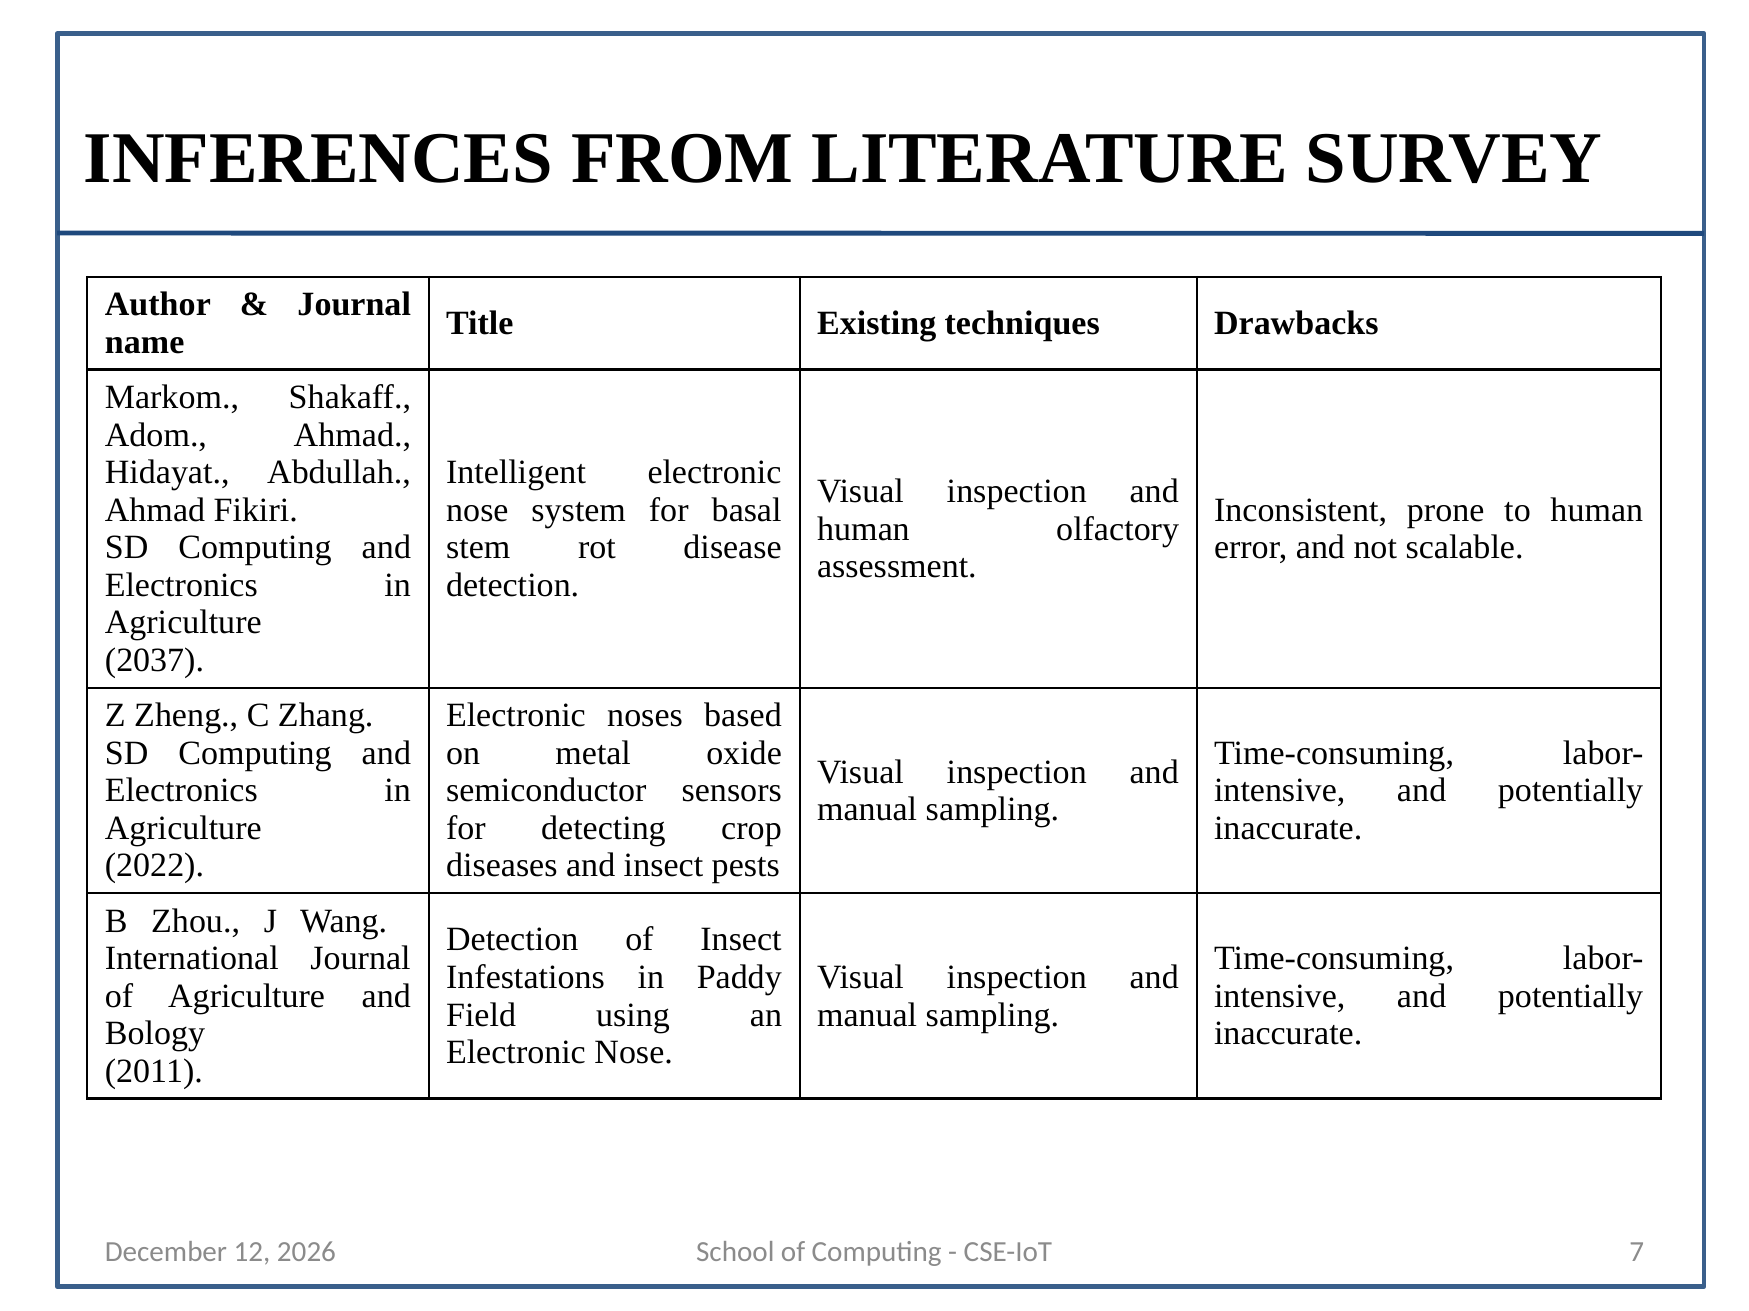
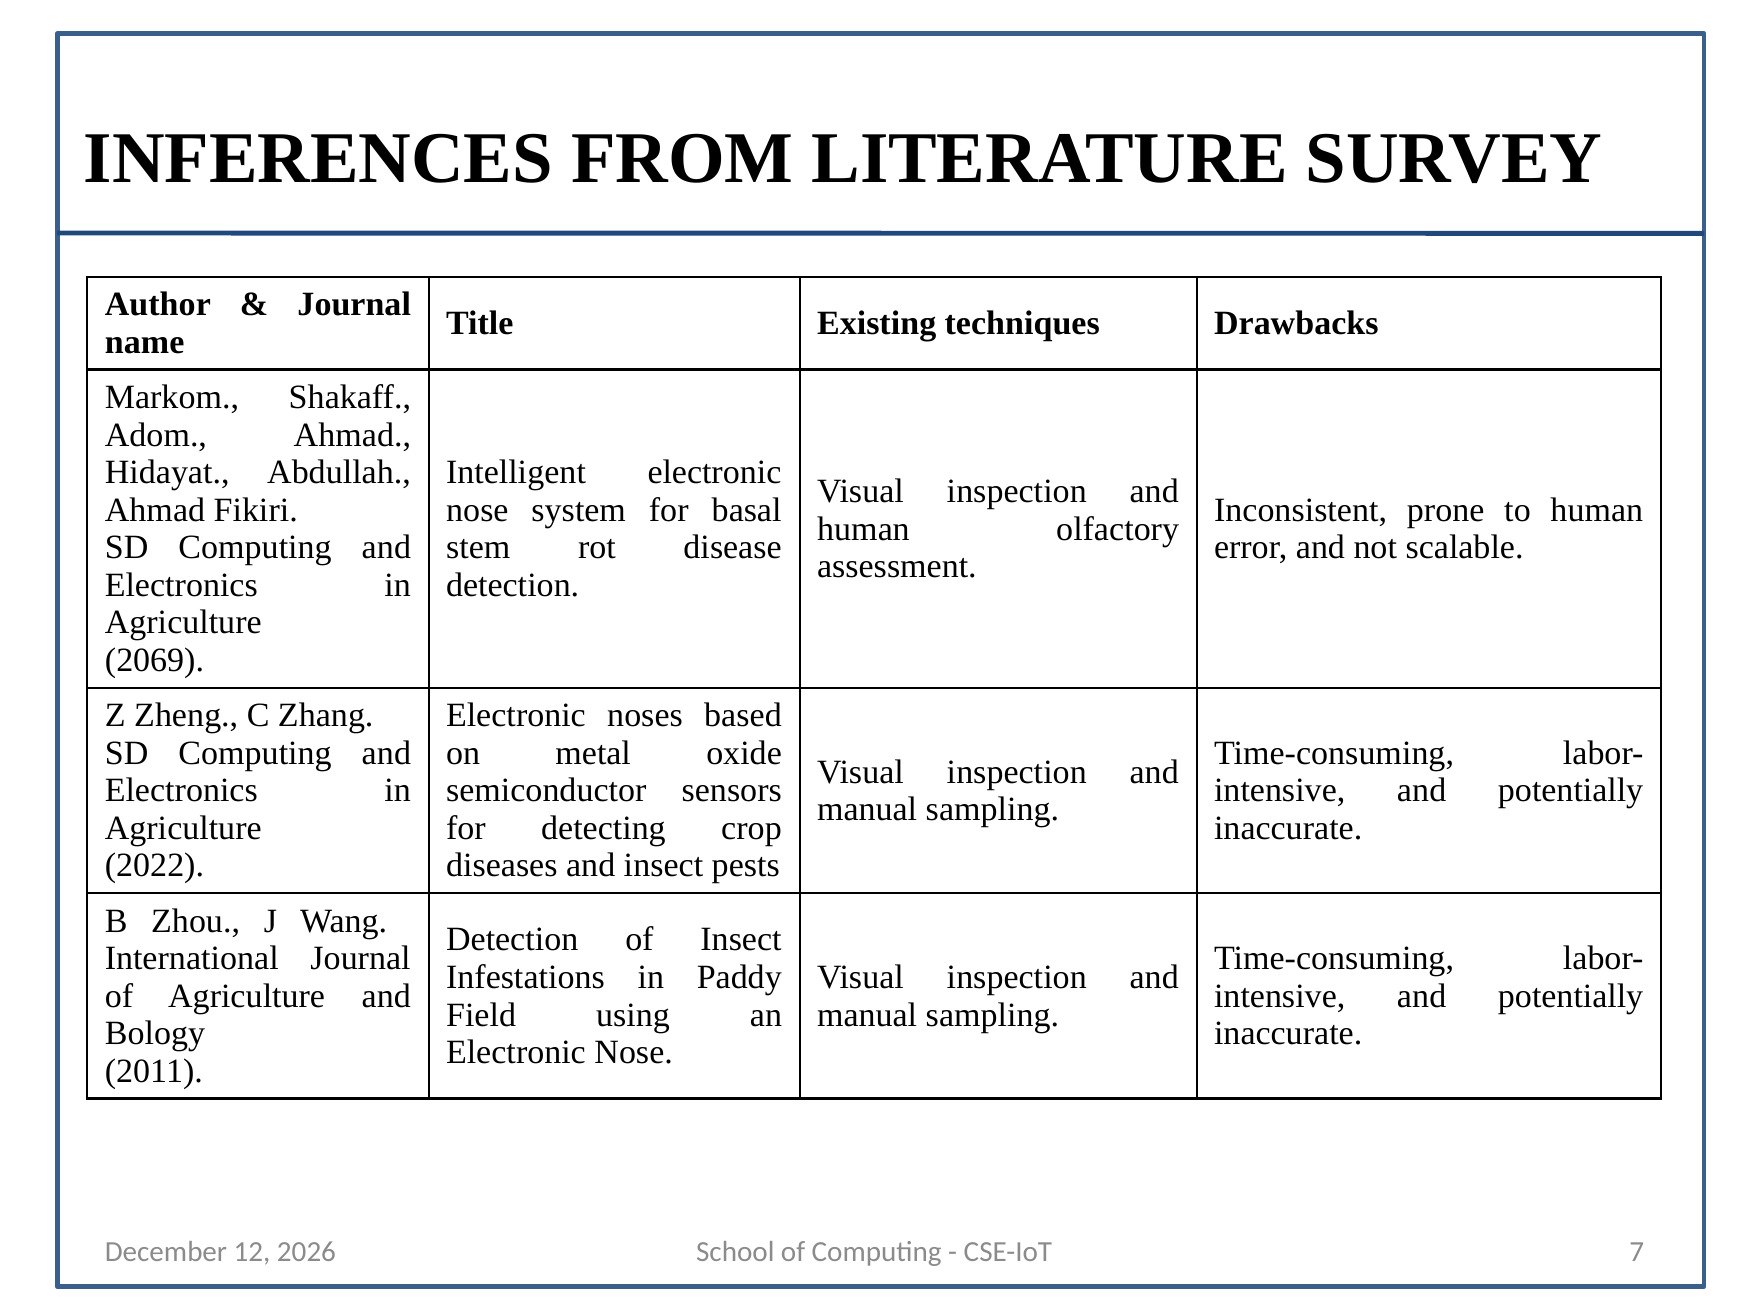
2037: 2037 -> 2069
